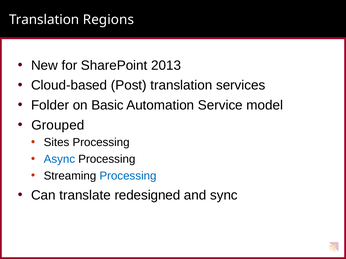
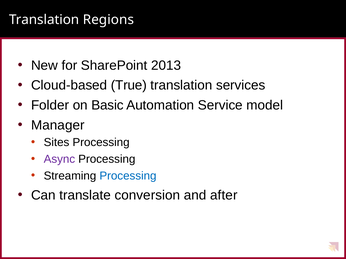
Post: Post -> True
Grouped: Grouped -> Manager
Async colour: blue -> purple
redesigned: redesigned -> conversion
sync: sync -> after
